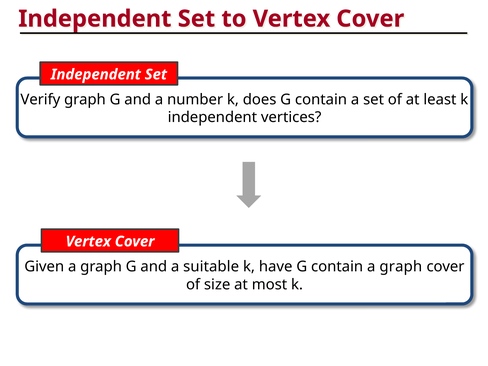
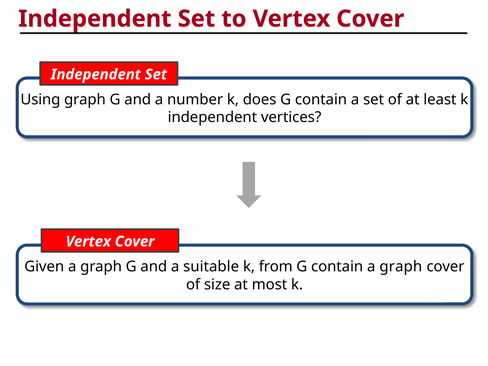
Verify: Verify -> Using
have: have -> from
